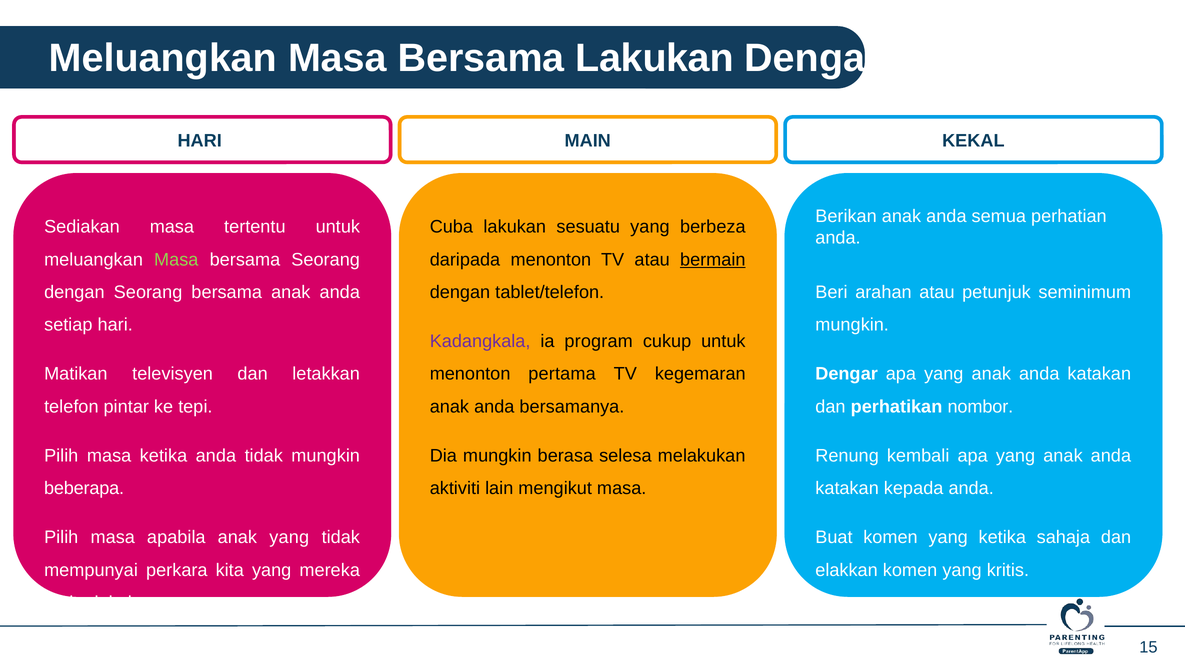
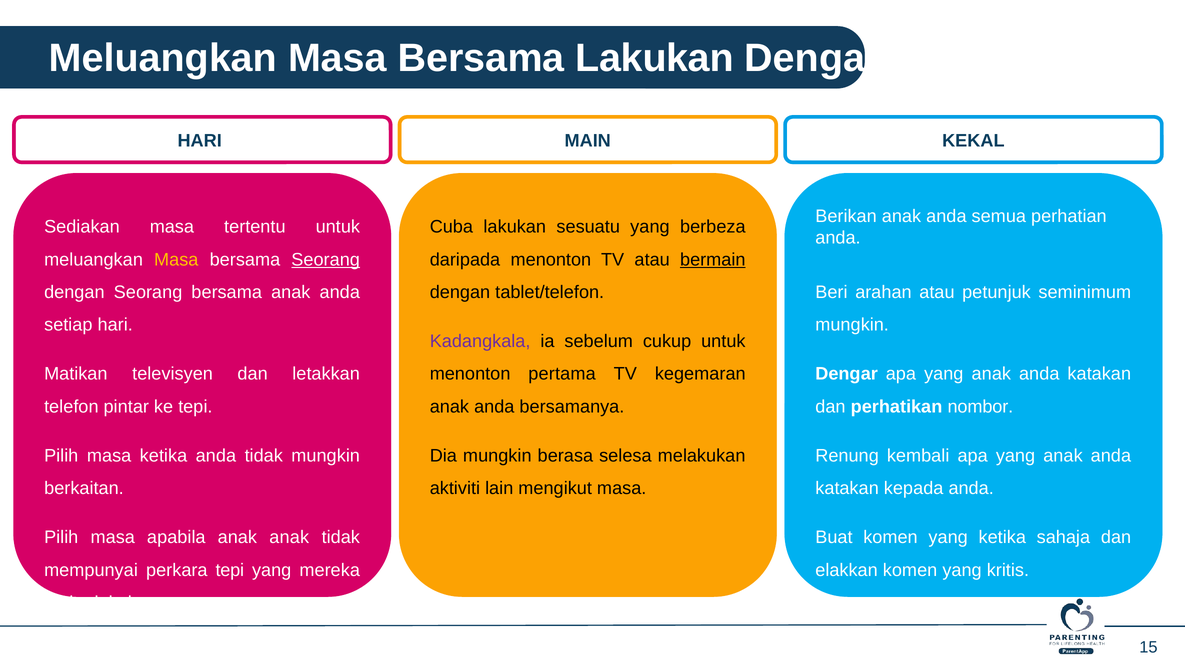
Masa at (176, 259) colour: light green -> yellow
Seorang at (326, 259) underline: none -> present
program: program -> sebelum
beberapa: beberapa -> berkaitan
anak yang: yang -> anak
perkara kita: kita -> tepi
